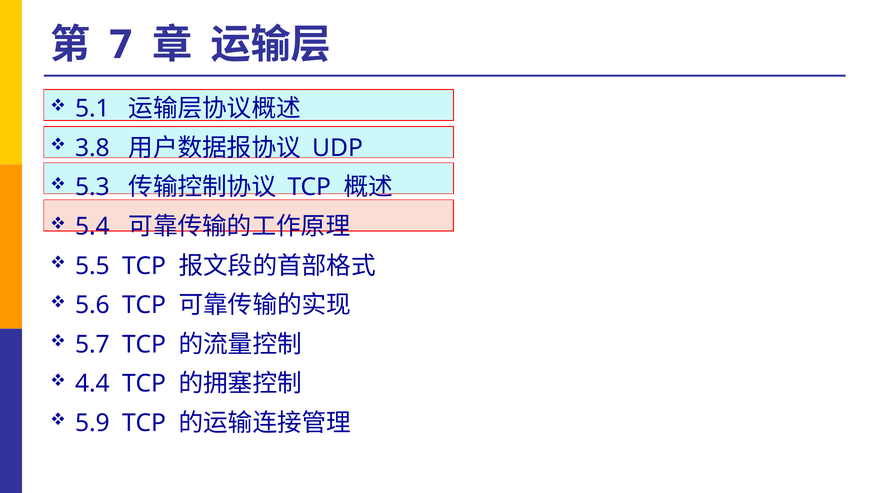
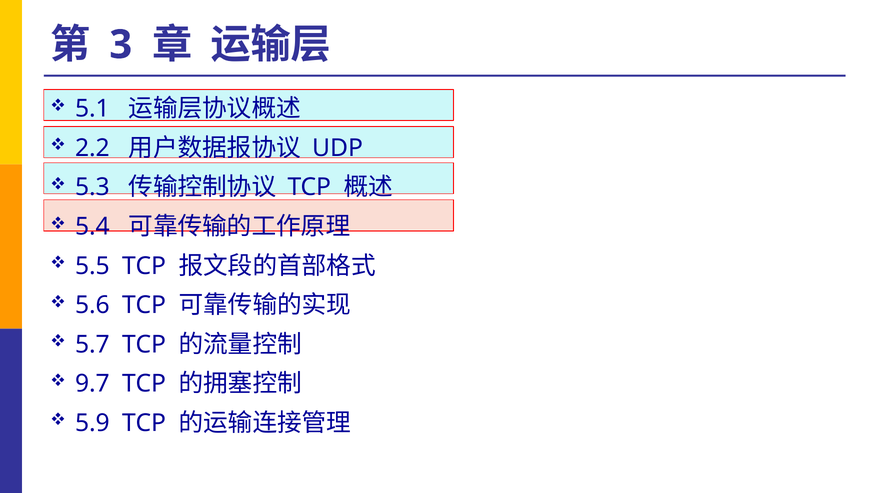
7: 7 -> 3
3.8: 3.8 -> 2.2
4.4: 4.4 -> 9.7
